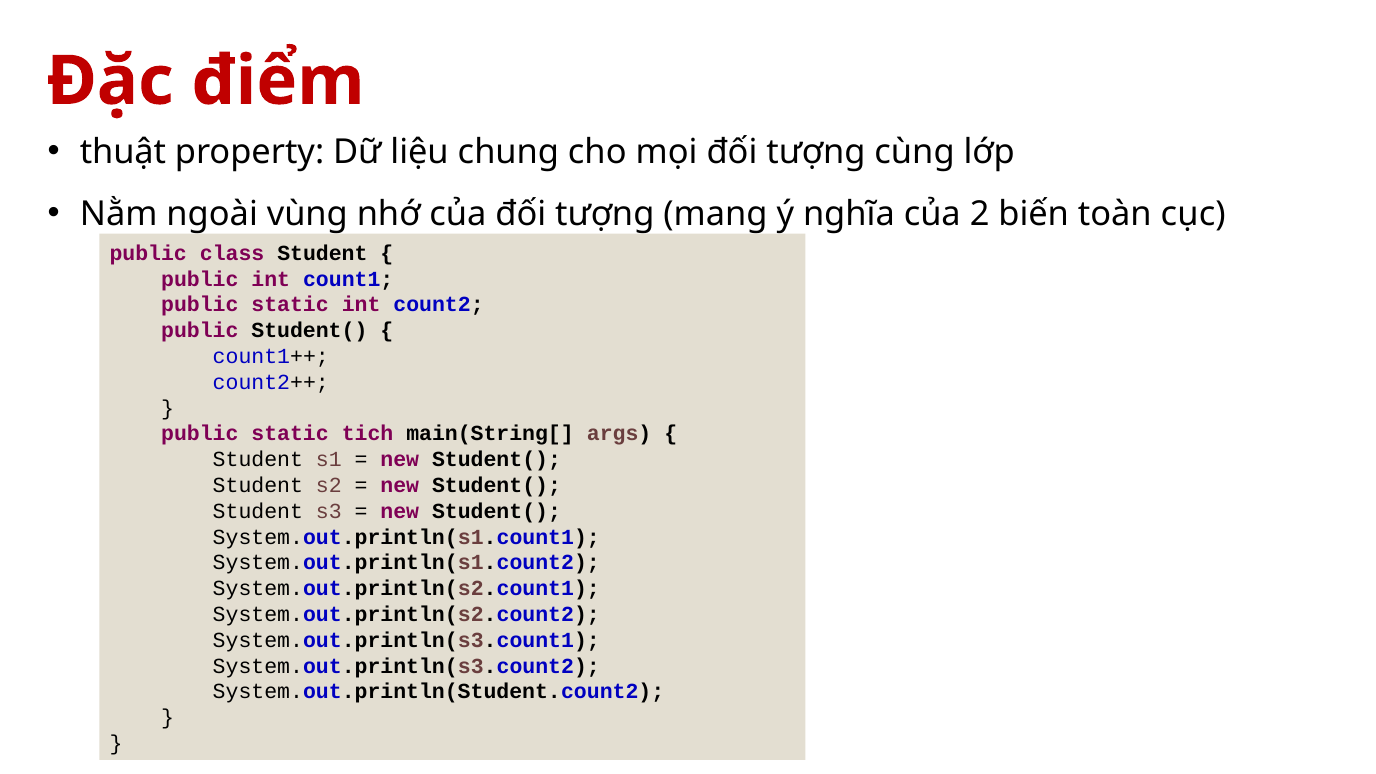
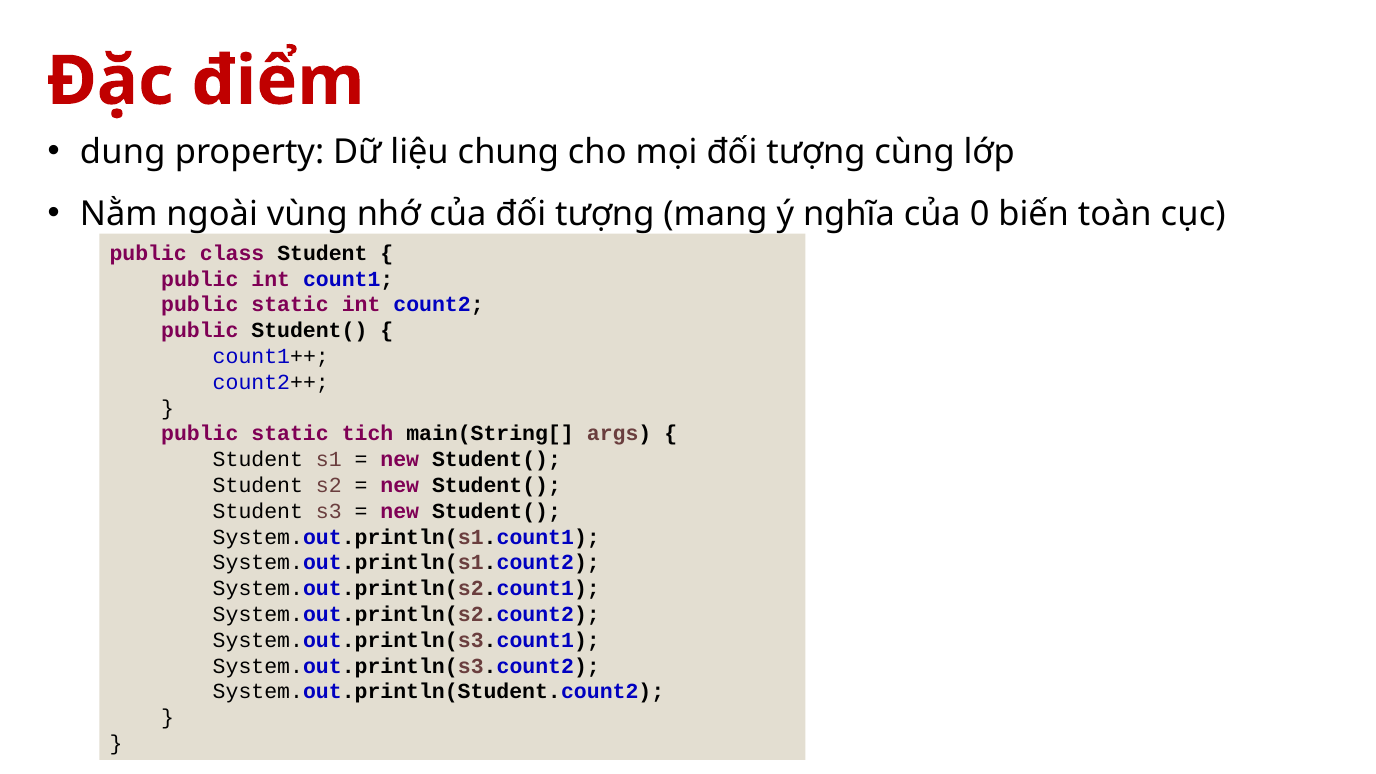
thuật: thuật -> dung
2: 2 -> 0
